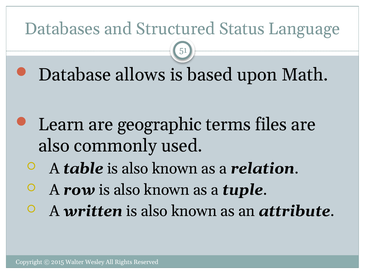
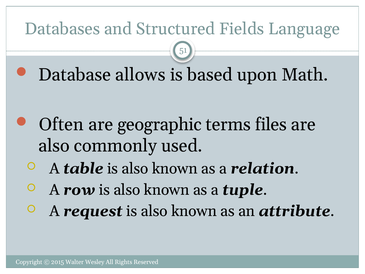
Status: Status -> Fields
Learn: Learn -> Often
written: written -> request
